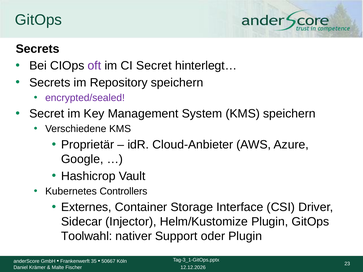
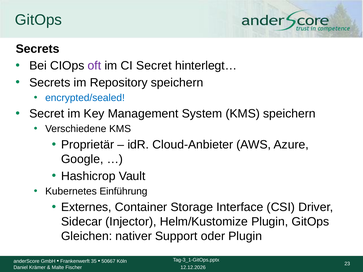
encrypted/sealed colour: purple -> blue
Controllers: Controllers -> Einführung
Toolwahl: Toolwahl -> Gleichen
